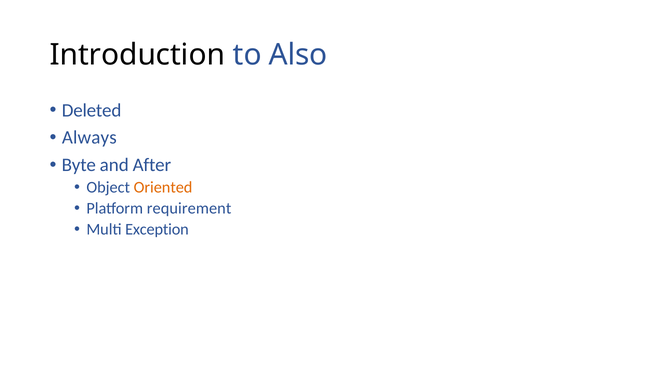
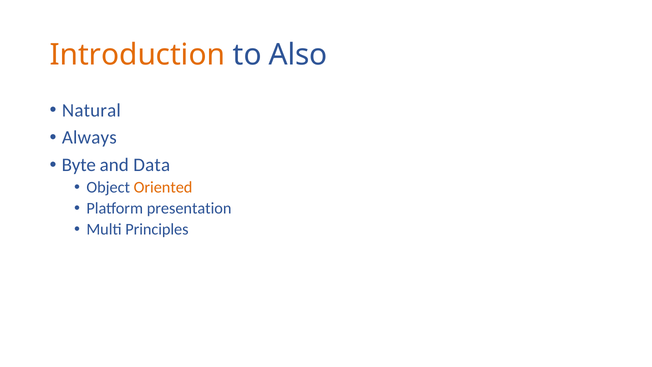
Introduction colour: black -> orange
Deleted: Deleted -> Natural
After: After -> Data
requirement: requirement -> presentation
Exception: Exception -> Principles
